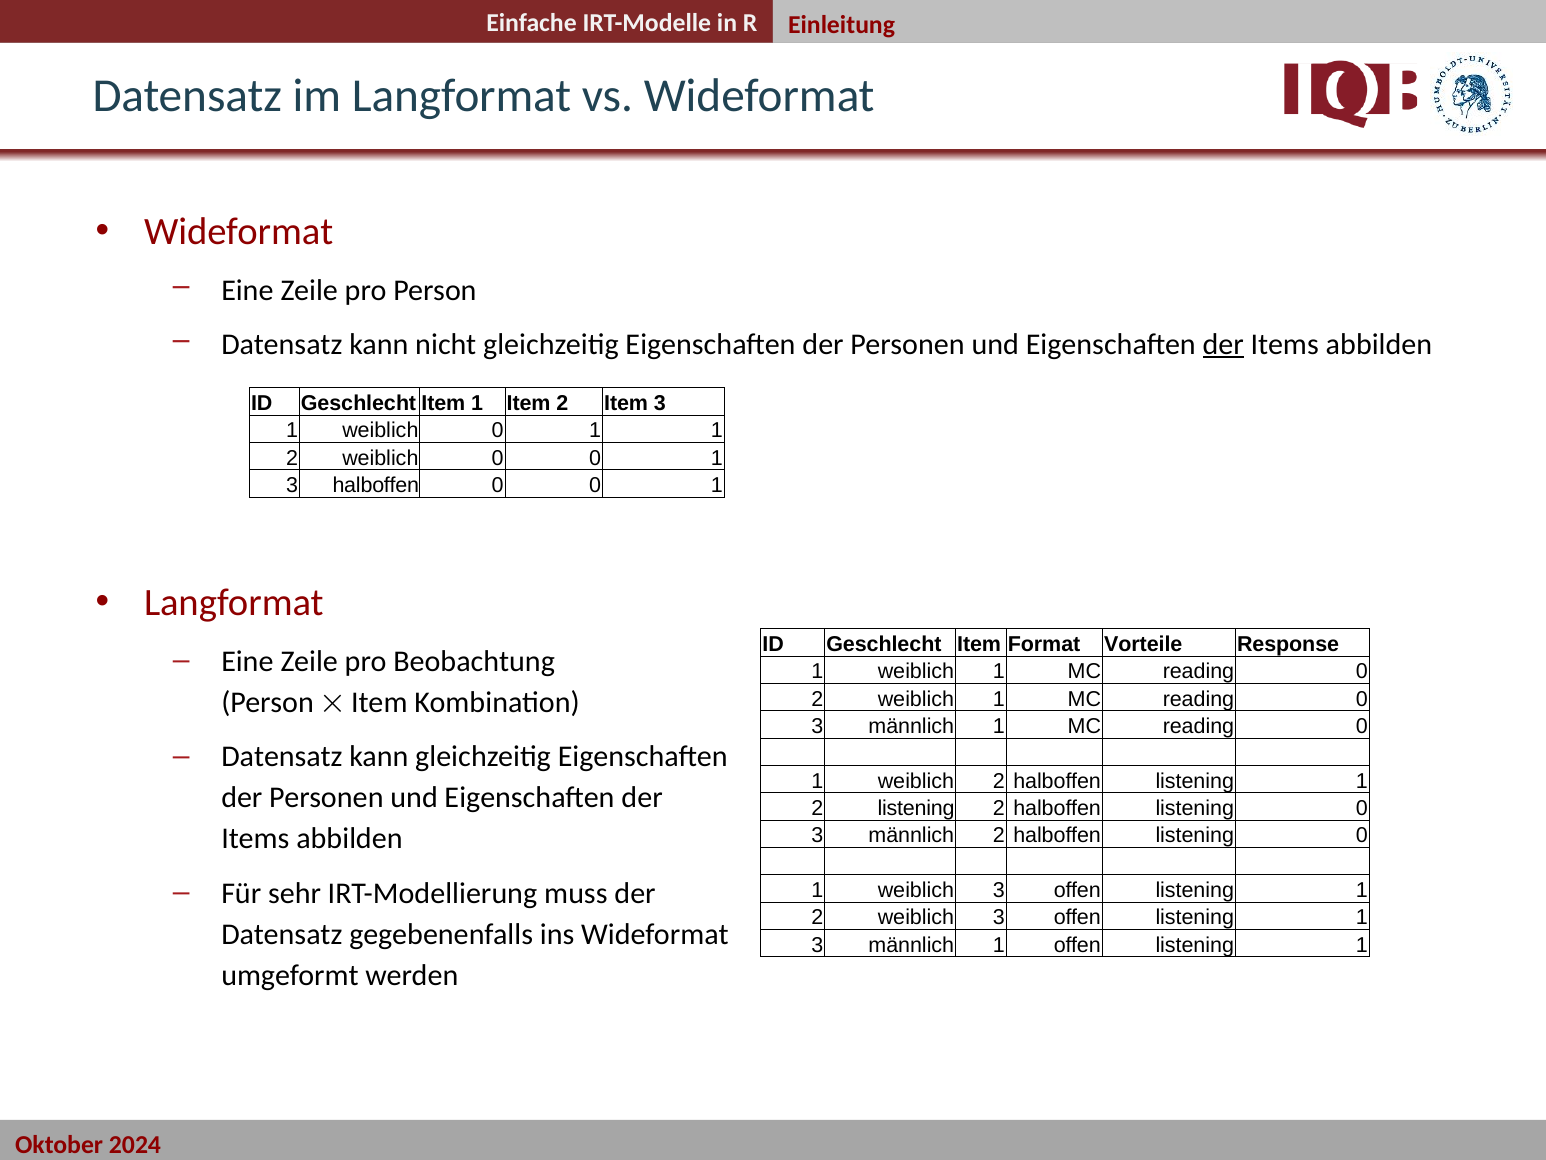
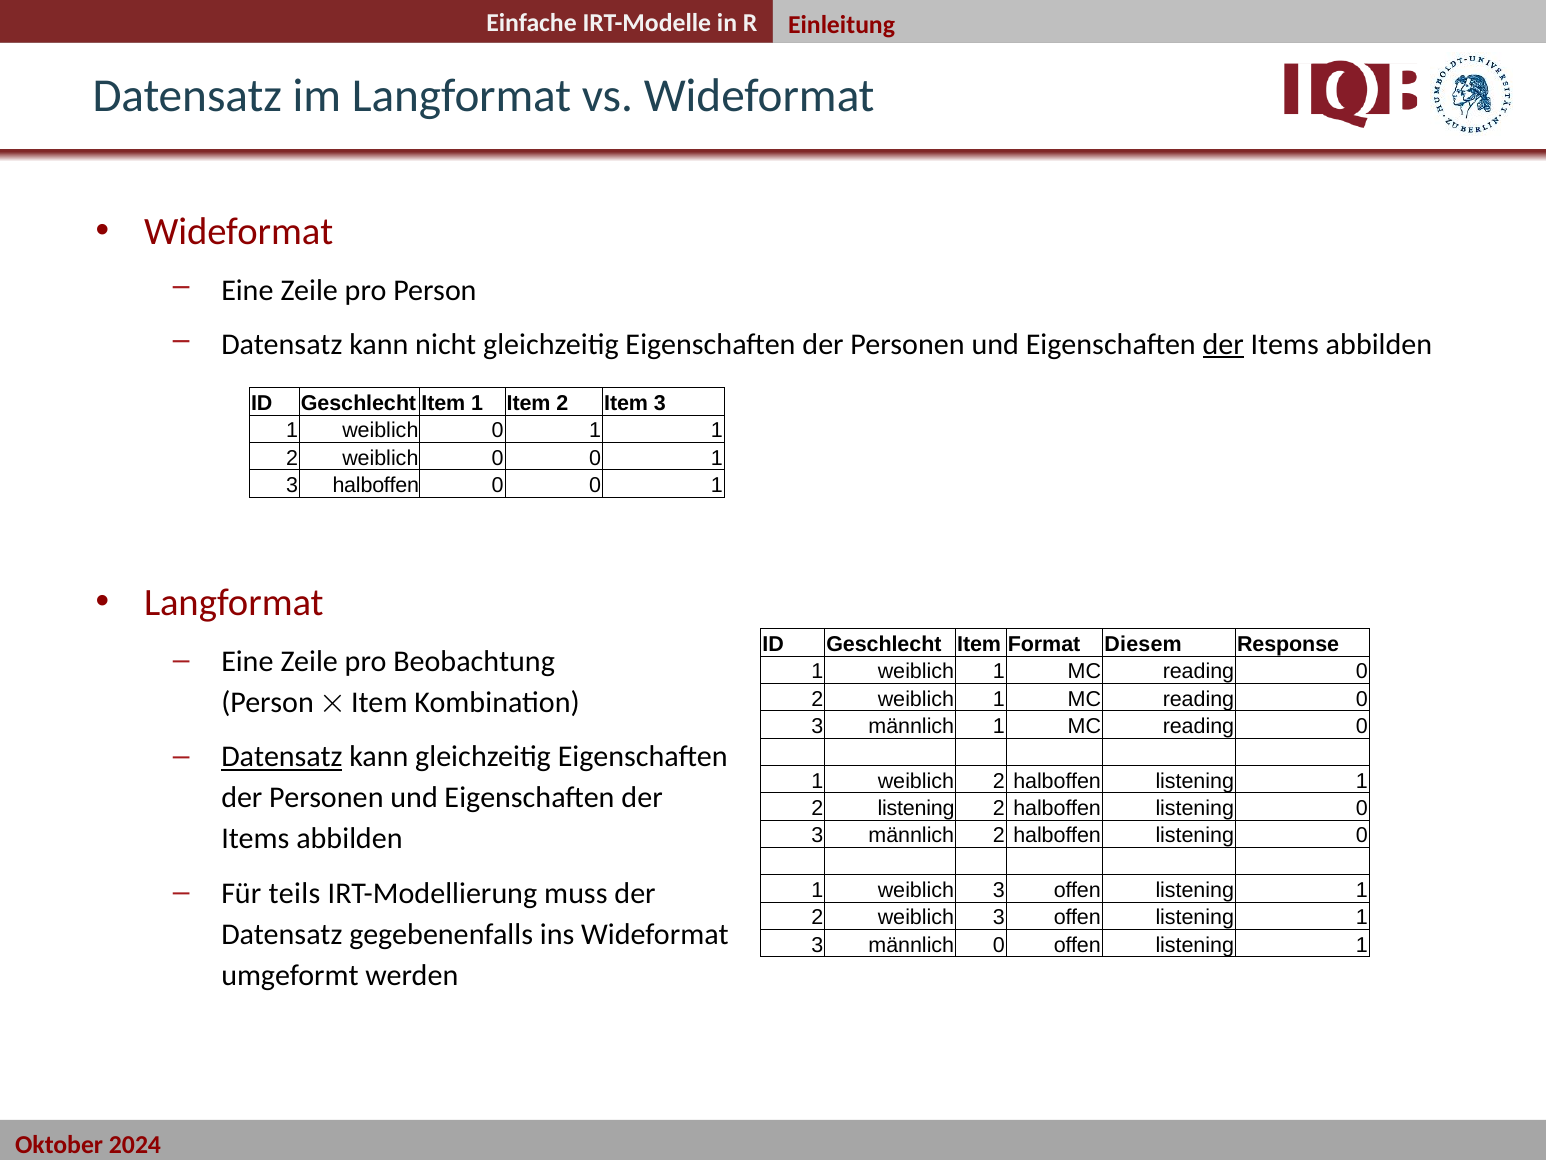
Vorteile: Vorteile -> Diesem
Datensatz at (282, 756) underline: none -> present
sehr: sehr -> teils
1 at (999, 945): 1 -> 0
